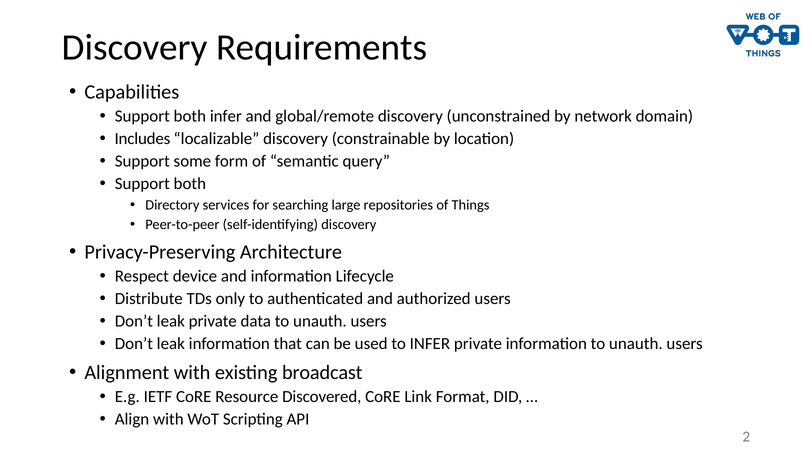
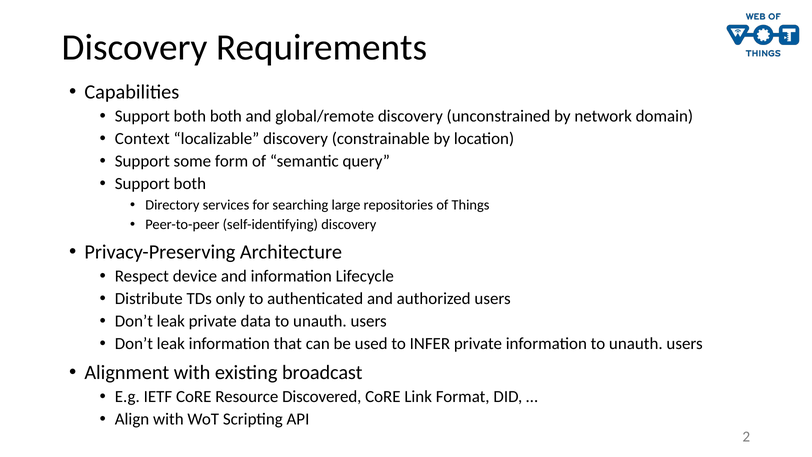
both infer: infer -> both
Includes: Includes -> Context
